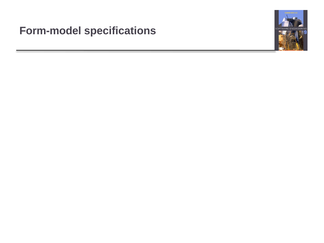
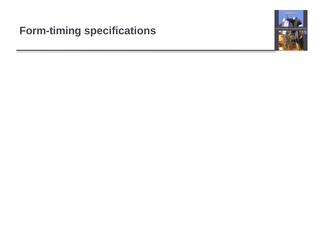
Form-model: Form-model -> Form-timing
